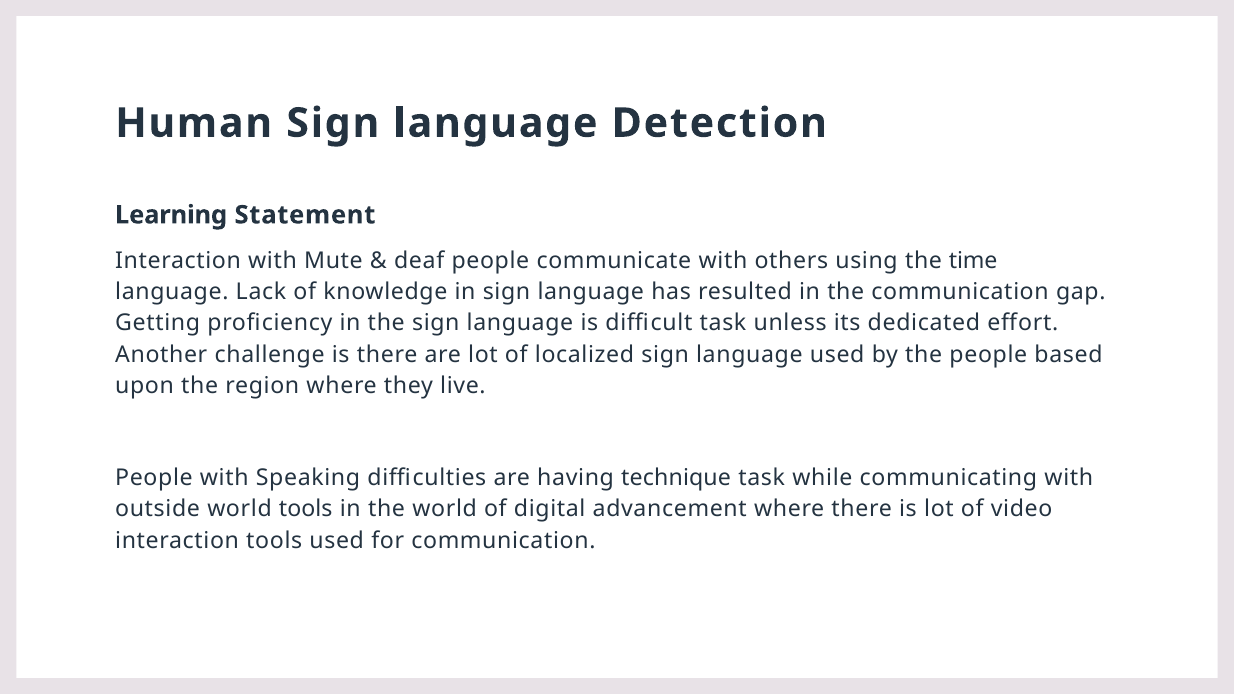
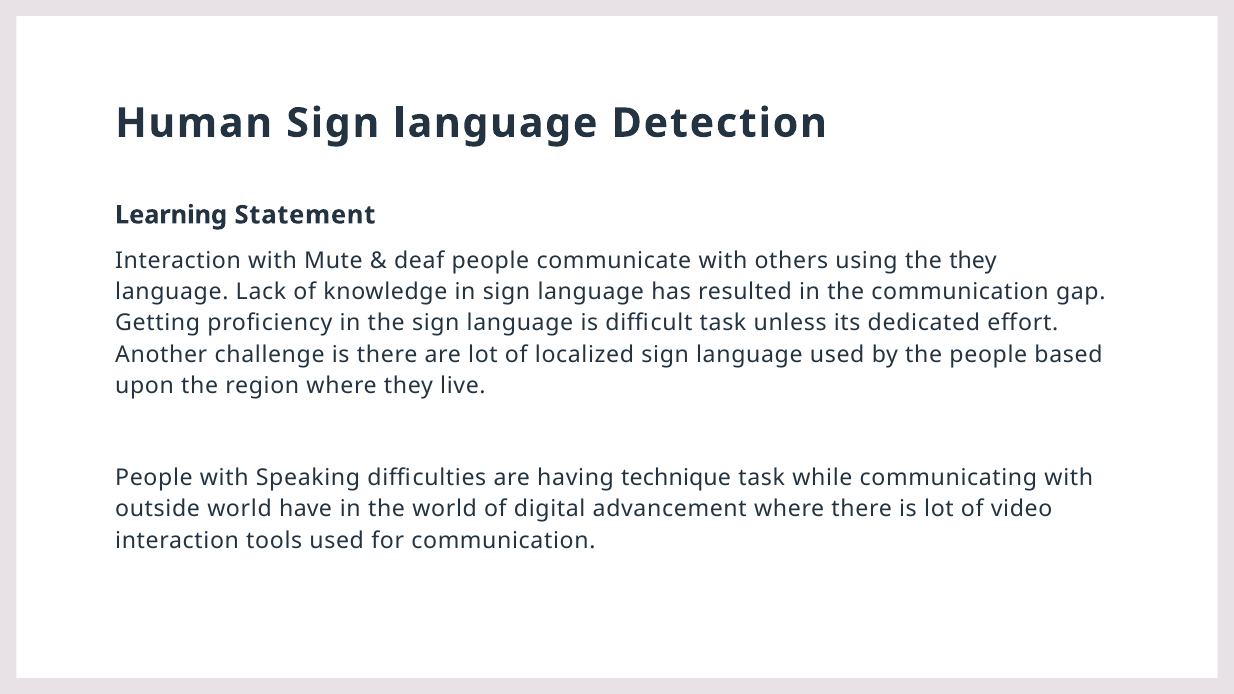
the time: time -> they
world tools: tools -> have
